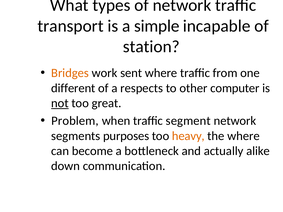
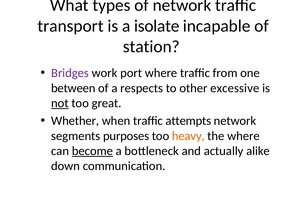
simple: simple -> isolate
Bridges colour: orange -> purple
sent: sent -> port
different: different -> between
computer: computer -> excessive
Problem: Problem -> Whether
segment: segment -> attempts
become underline: none -> present
